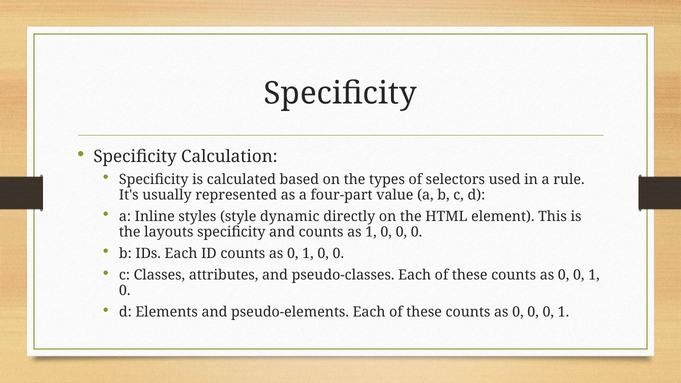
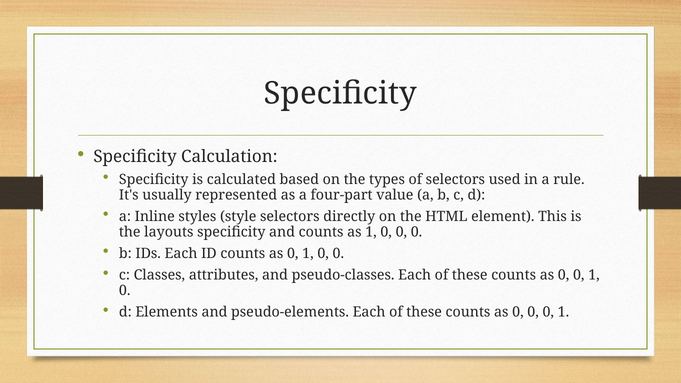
style dynamic: dynamic -> selectors
